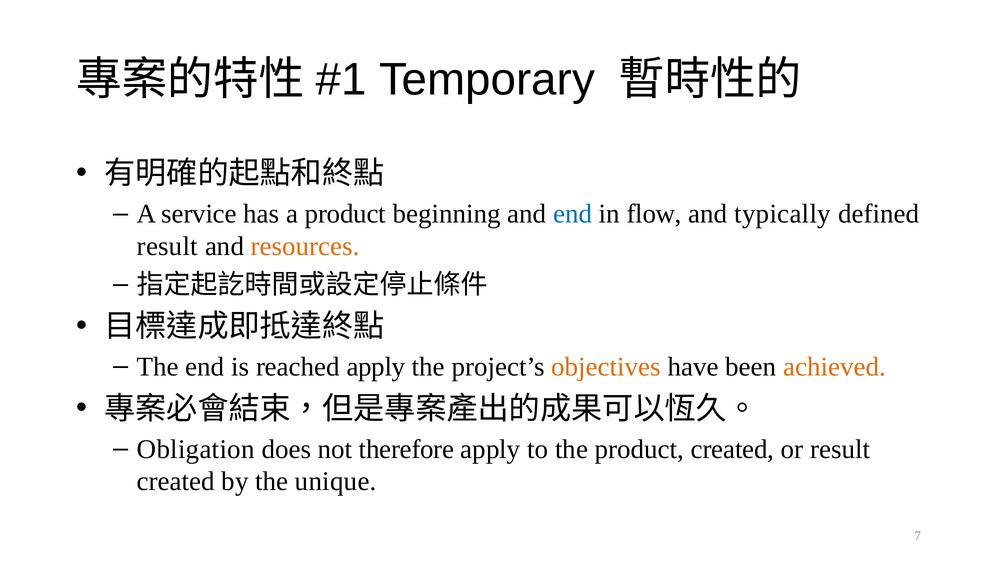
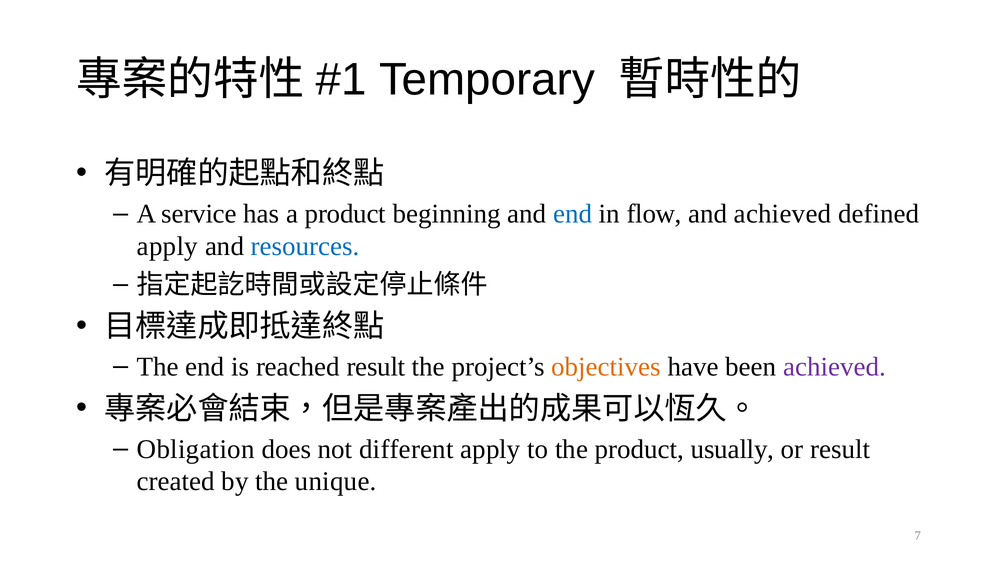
and typically: typically -> achieved
result at (167, 246): result -> apply
resources colour: orange -> blue
reached apply: apply -> result
achieved at (834, 367) colour: orange -> purple
therefore: therefore -> different
product created: created -> usually
